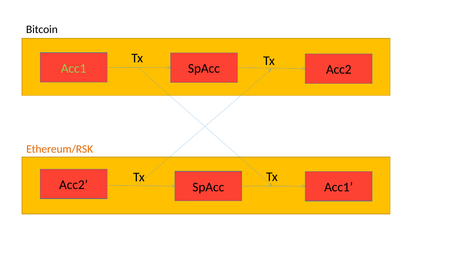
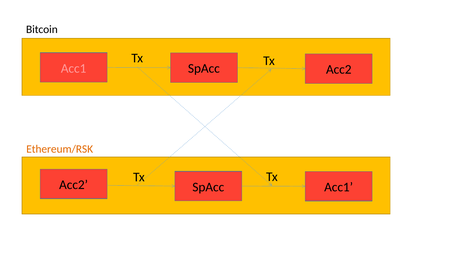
Acc1 at (74, 68) colour: light green -> pink
